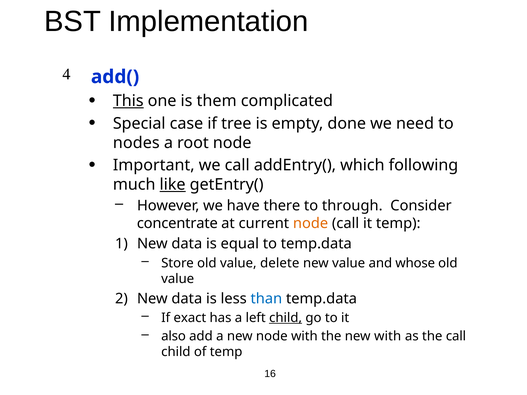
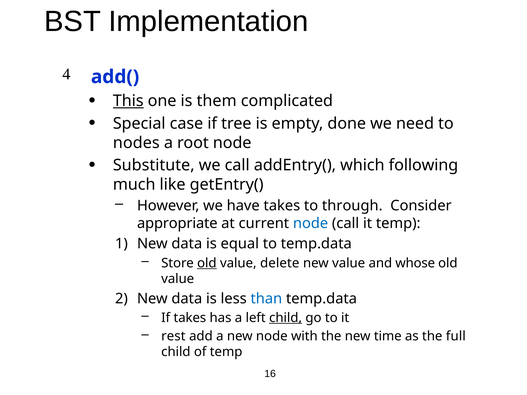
Important: Important -> Substitute
like underline: present -> none
have there: there -> takes
concentrate: concentrate -> appropriate
node at (311, 223) colour: orange -> blue
old at (207, 263) underline: none -> present
If exact: exact -> takes
also: also -> rest
new with: with -> time
the call: call -> full
